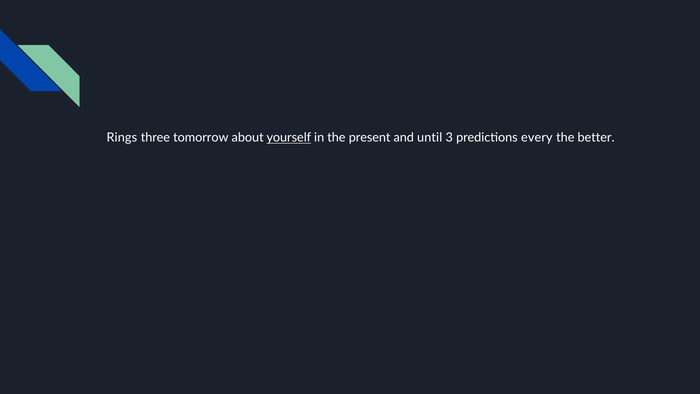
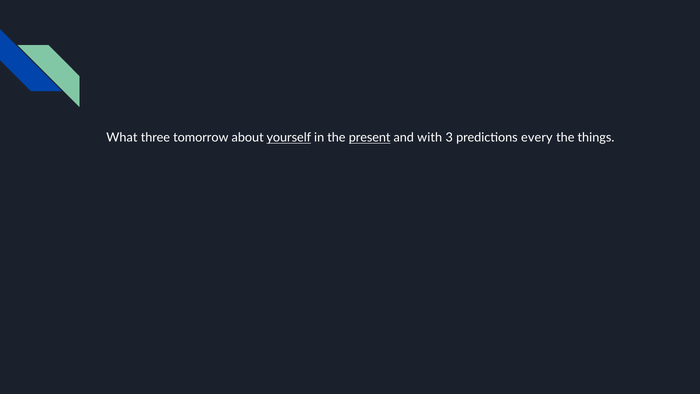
Rings: Rings -> What
present underline: none -> present
until: until -> with
better: better -> things
